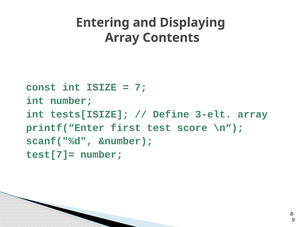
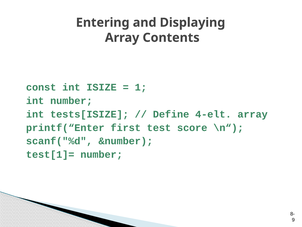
7: 7 -> 1
3-elt: 3-elt -> 4-elt
test[7]=: test[7]= -> test[1]=
